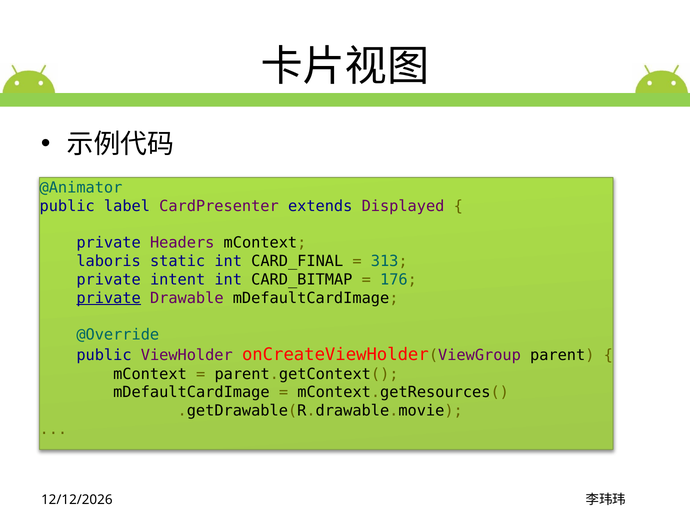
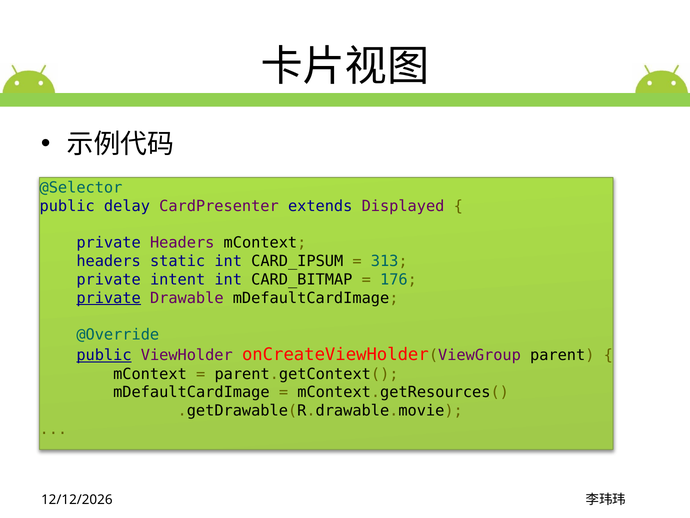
@Animator: @Animator -> @Selector
label: label -> delay
laboris at (109, 261): laboris -> headers
CARD_FINAL: CARD_FINAL -> CARD_IPSUM
public at (104, 355) underline: none -> present
